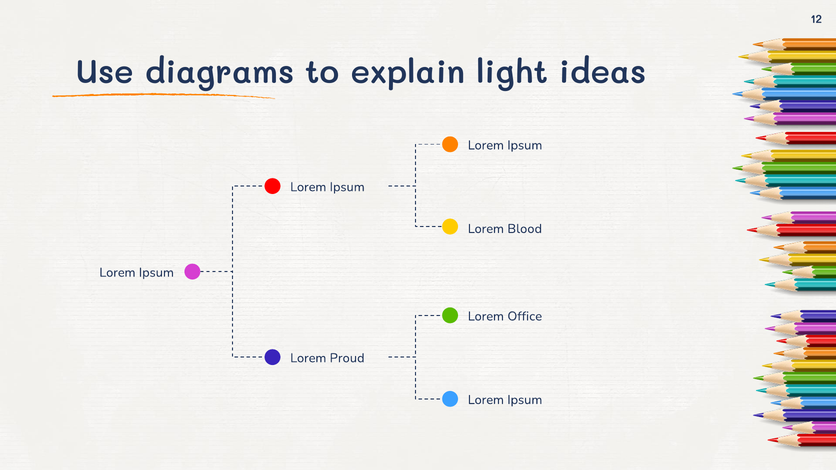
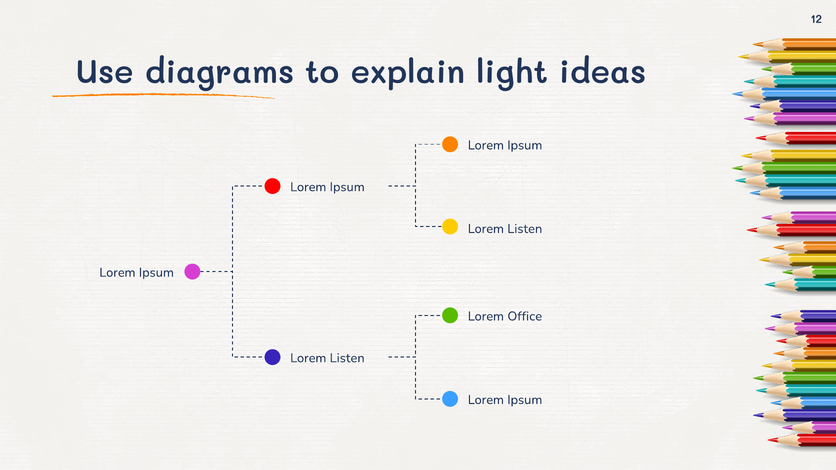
Blood at (525, 229): Blood -> Listen
Proud at (347, 358): Proud -> Listen
